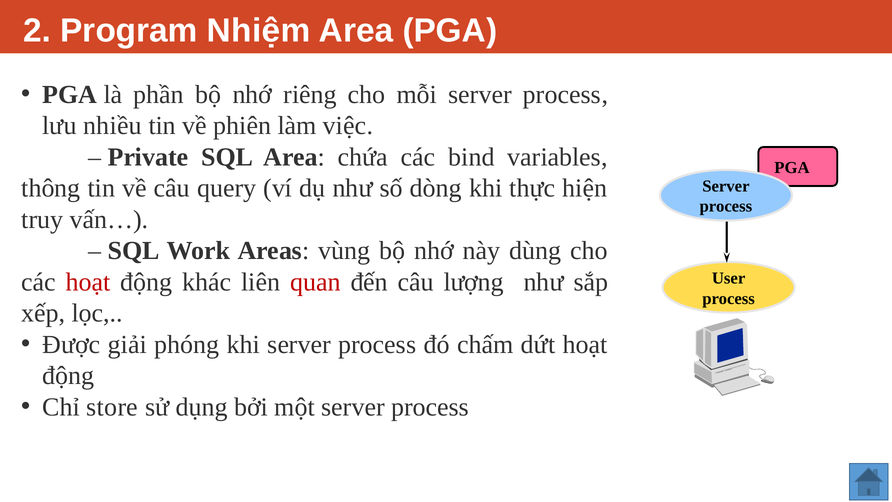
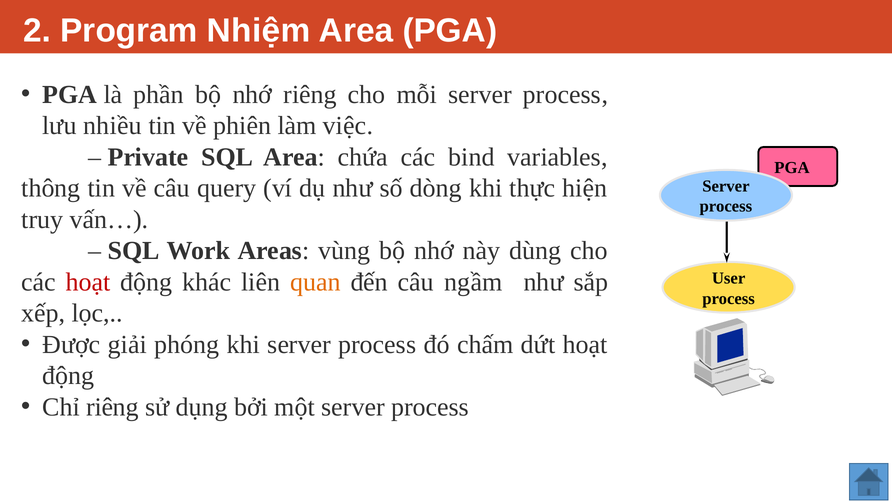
quan colour: red -> orange
lượng: lượng -> ngầm
Chỉ store: store -> riêng
